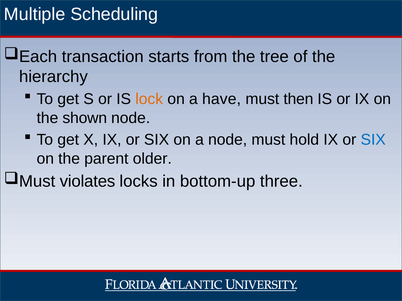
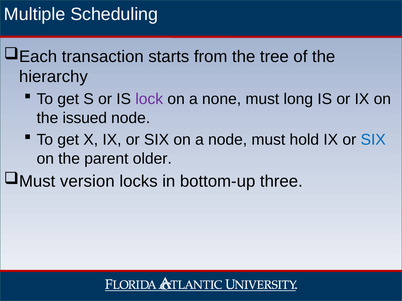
lock colour: orange -> purple
have: have -> none
then: then -> long
shown: shown -> issued
violates: violates -> version
